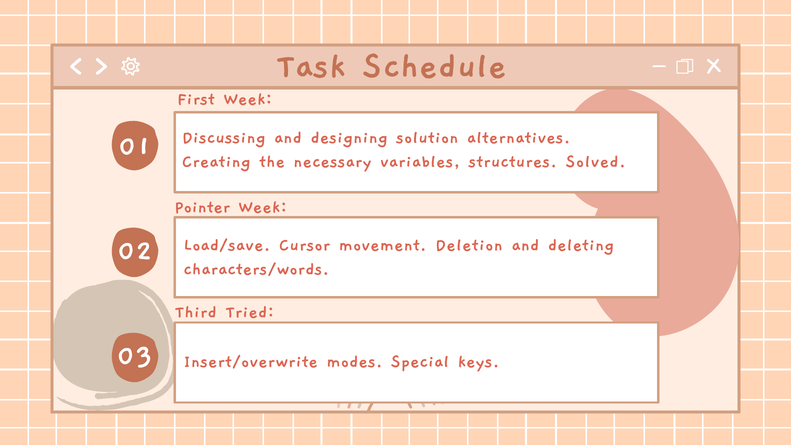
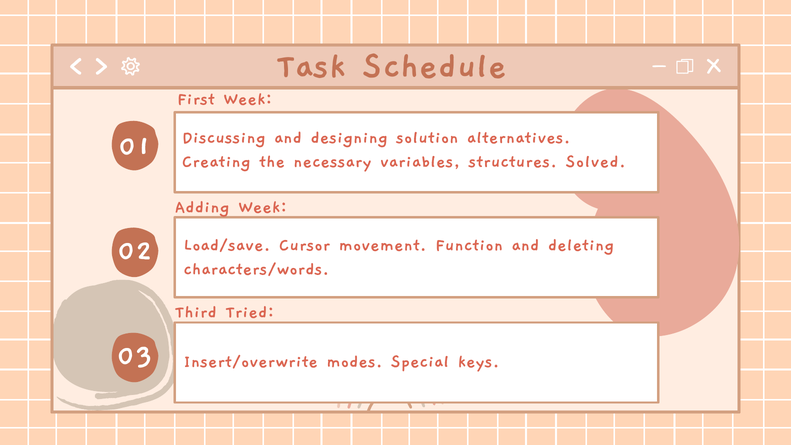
Pointer: Pointer -> Adding
Deletion: Deletion -> Function
